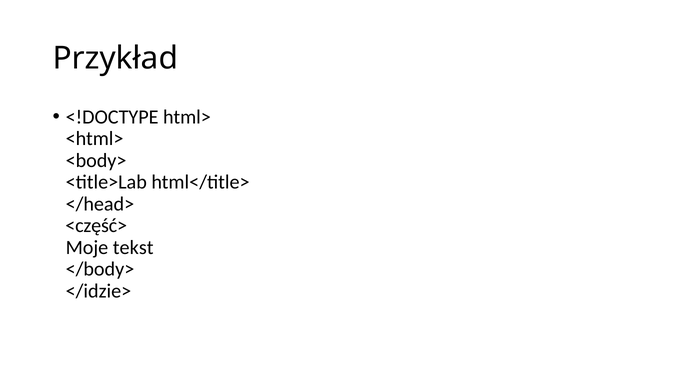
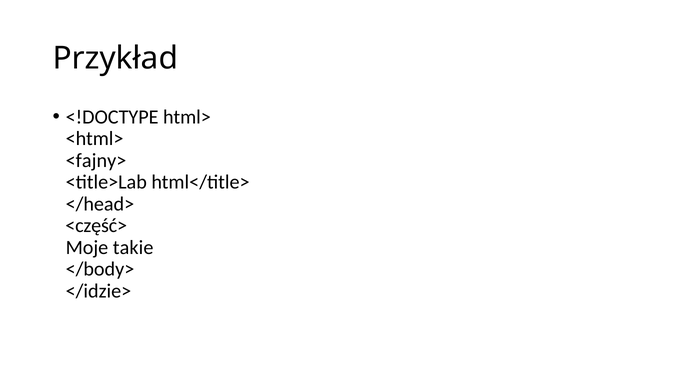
<body>: <body> -> <fajny>
tekst: tekst -> takie
